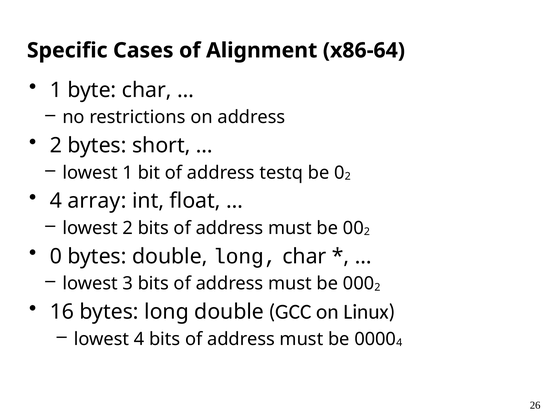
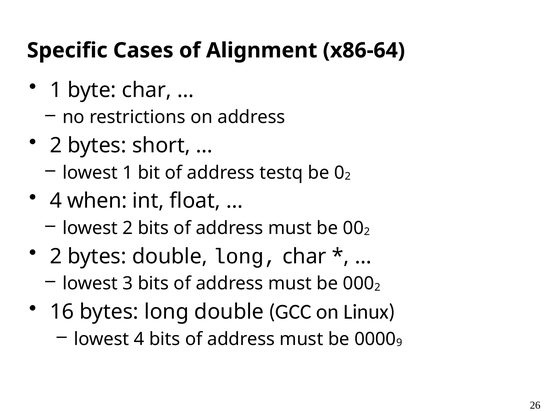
array: array -> when
0 at (56, 256): 0 -> 2
4 at (399, 343): 4 -> 9
